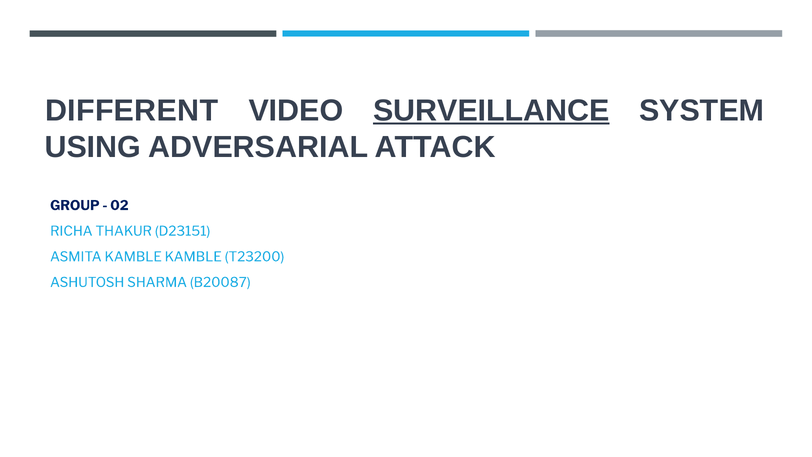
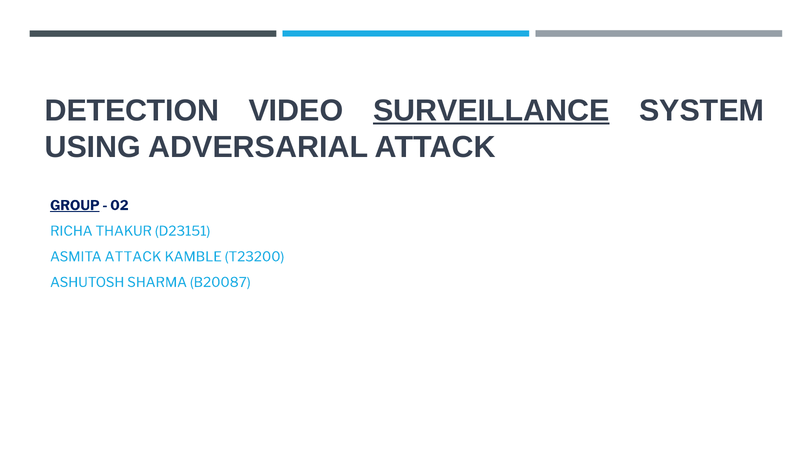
DIFFERENT: DIFFERENT -> DETECTION
GROUP underline: none -> present
ASMITA KAMBLE: KAMBLE -> ATTACK
